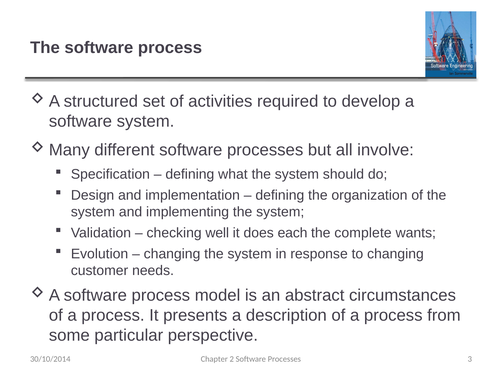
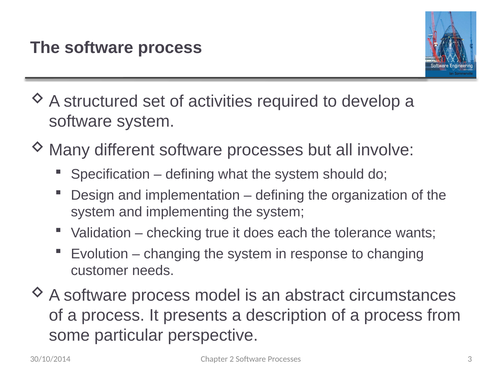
well: well -> true
complete: complete -> tolerance
